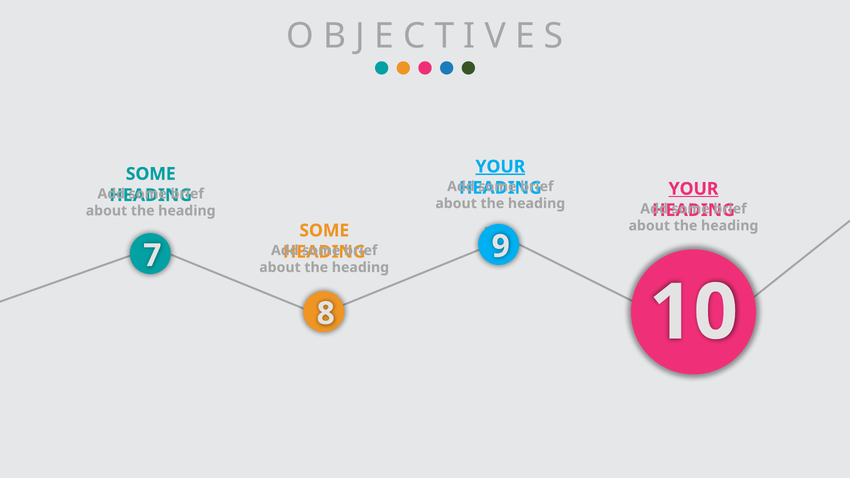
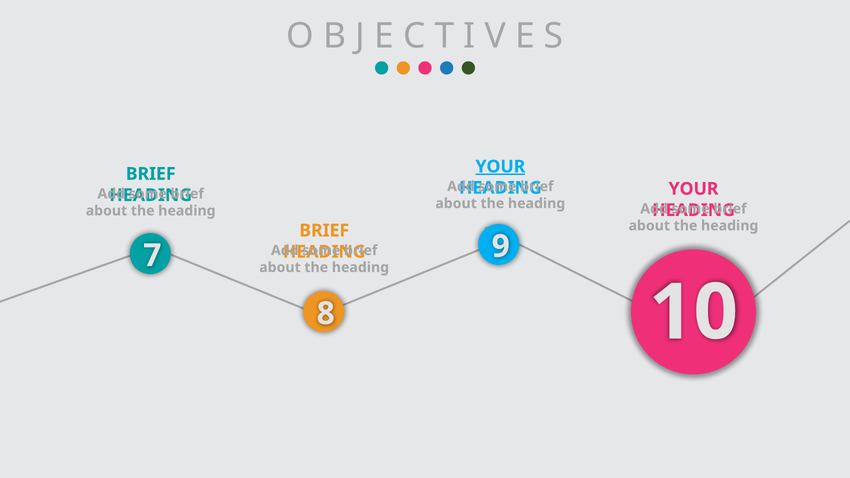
SOME at (151, 174): SOME -> BRIEF
YOUR at (694, 189) underline: present -> none
SOME at (324, 231): SOME -> BRIEF
